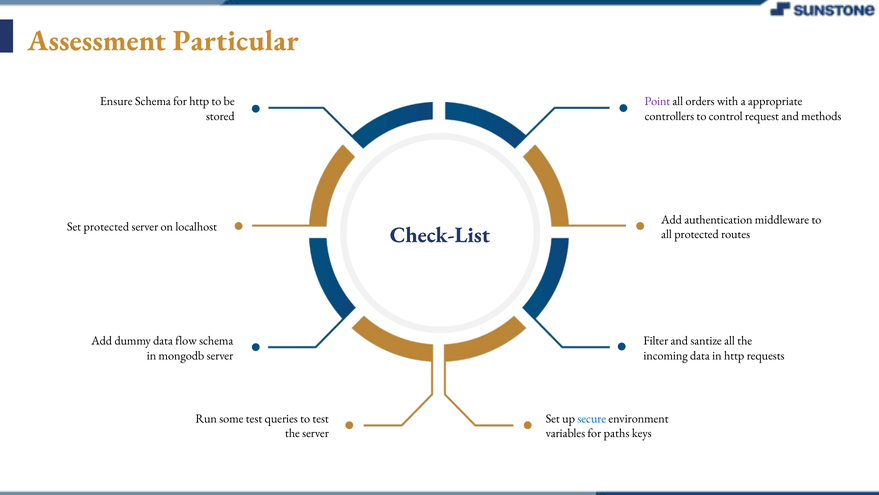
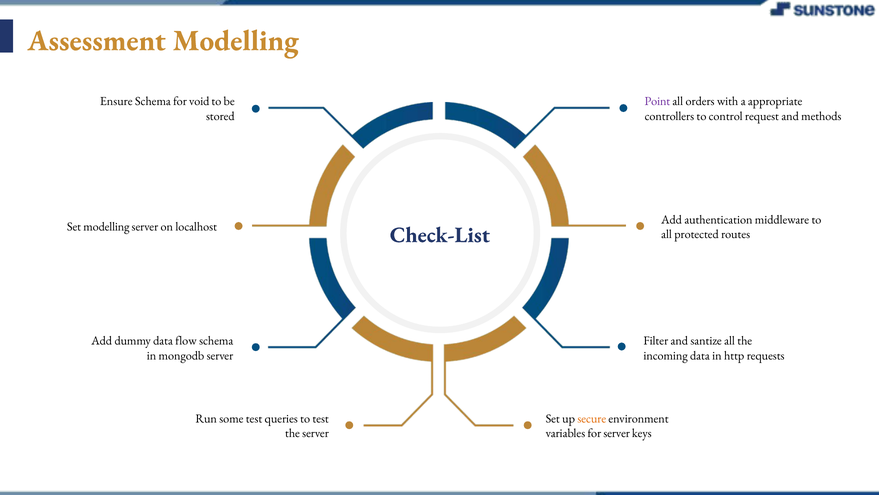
Assessment Particular: Particular -> Modelling
for http: http -> void
Set protected: protected -> modelling
secure colour: blue -> orange
for paths: paths -> server
